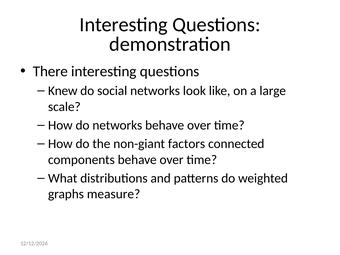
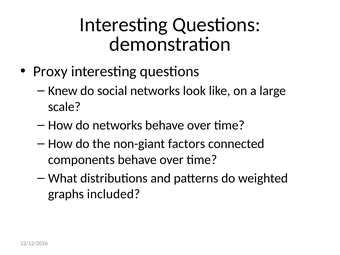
There: There -> Proxy
measure: measure -> included
